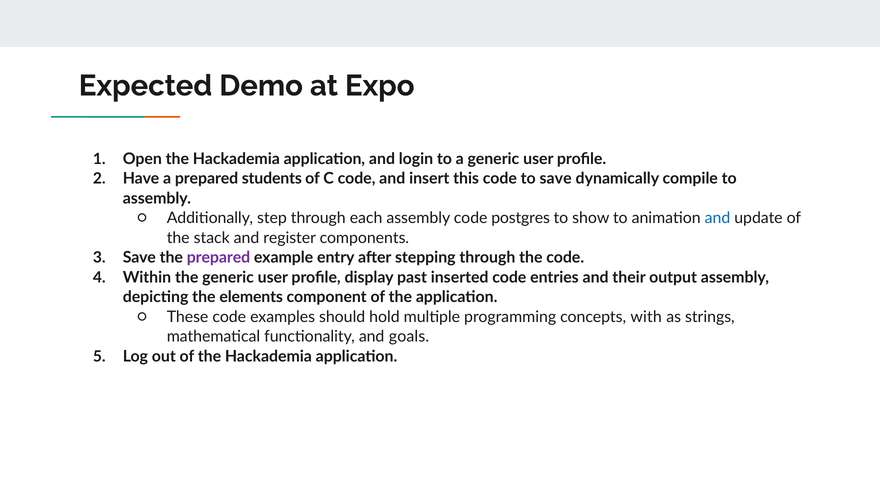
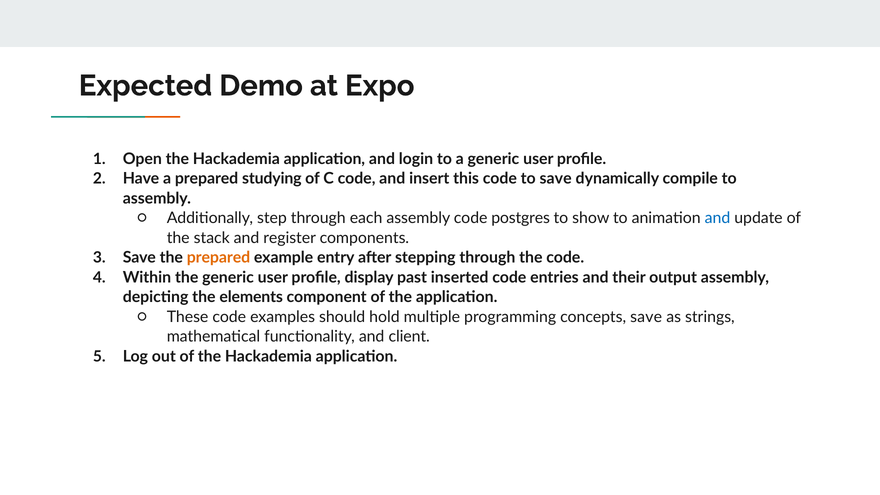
students: students -> studying
prepared at (218, 258) colour: purple -> orange
concepts with: with -> save
goals: goals -> client
